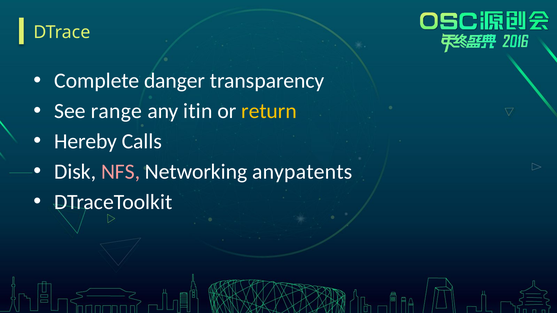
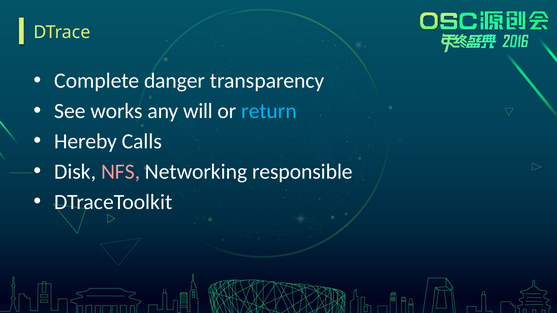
range: range -> works
itin: itin -> will
return colour: yellow -> light blue
anypatents: anypatents -> responsible
